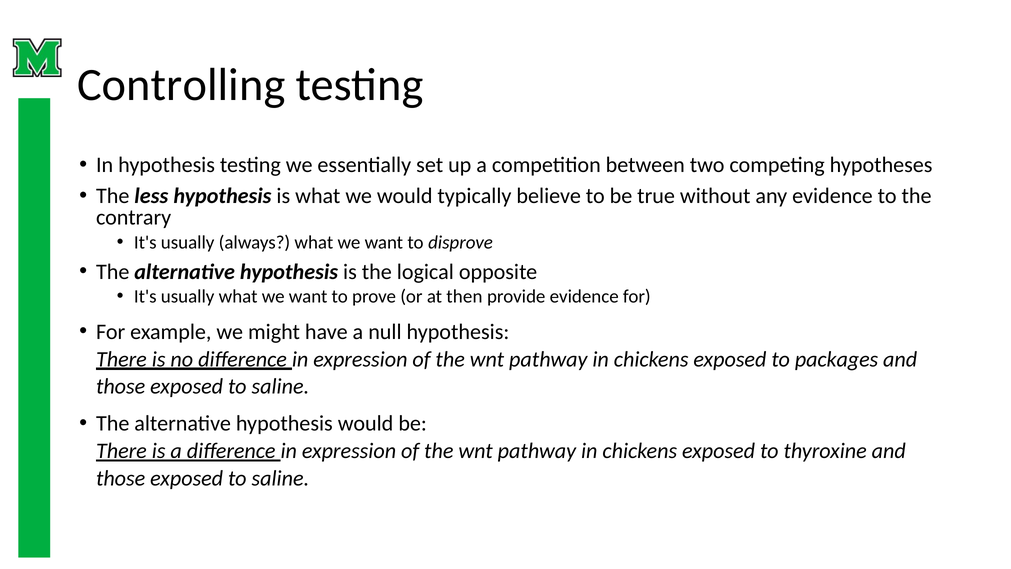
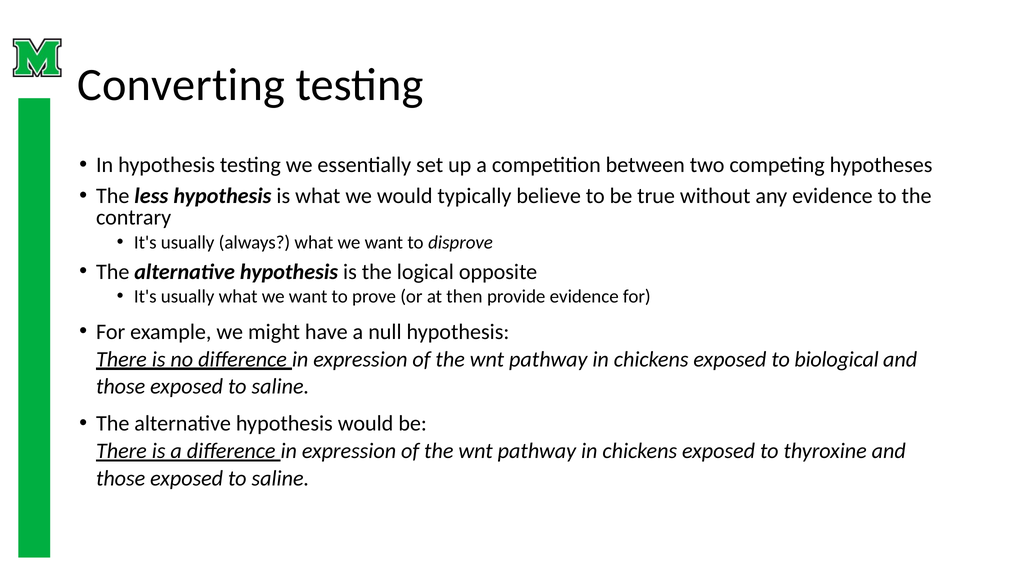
Controlling: Controlling -> Converting
packages: packages -> biological
